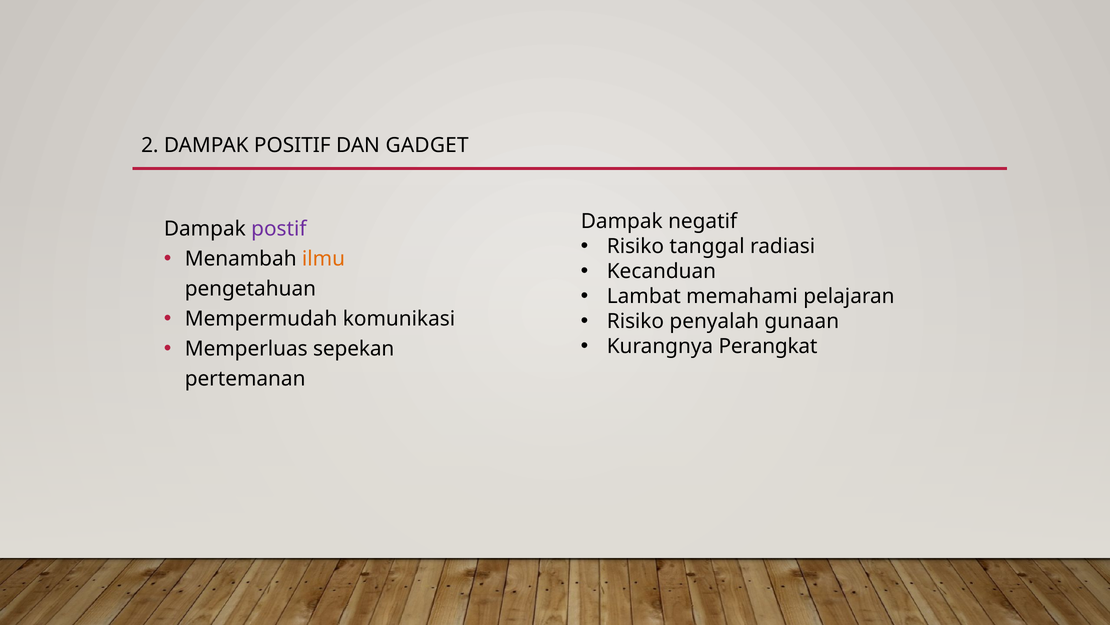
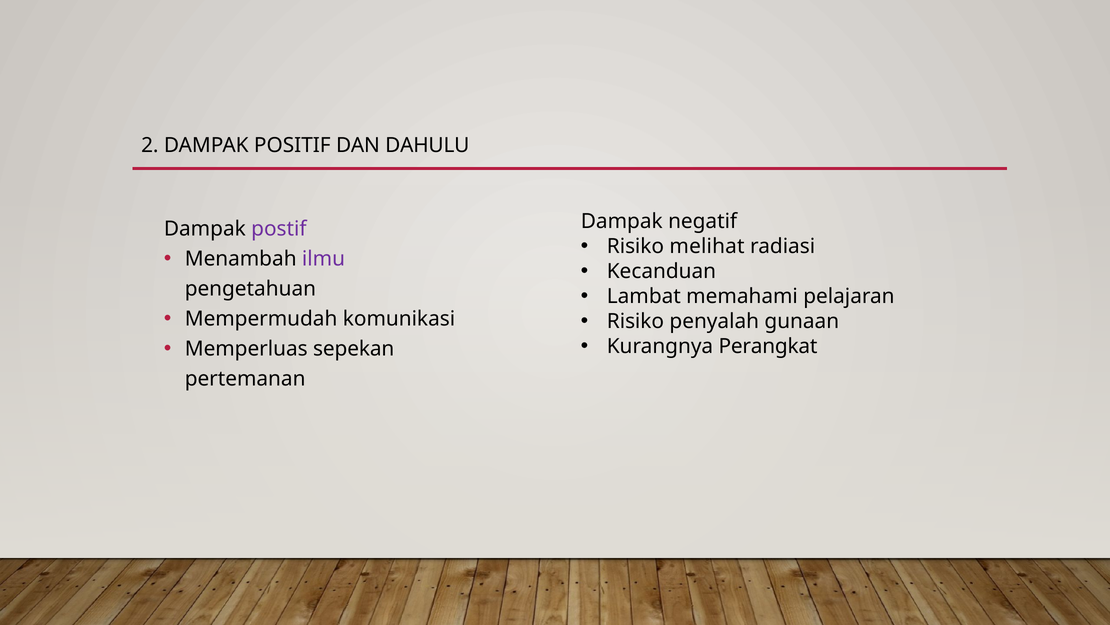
GADGET: GADGET -> DAHULU
tanggal: tanggal -> melihat
ilmu colour: orange -> purple
